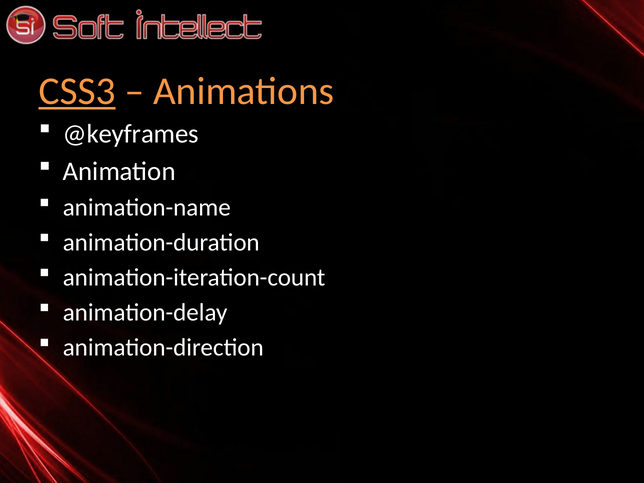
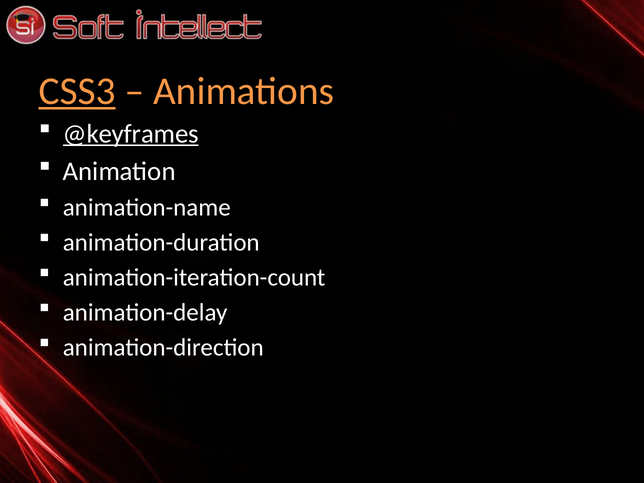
@keyframes underline: none -> present
